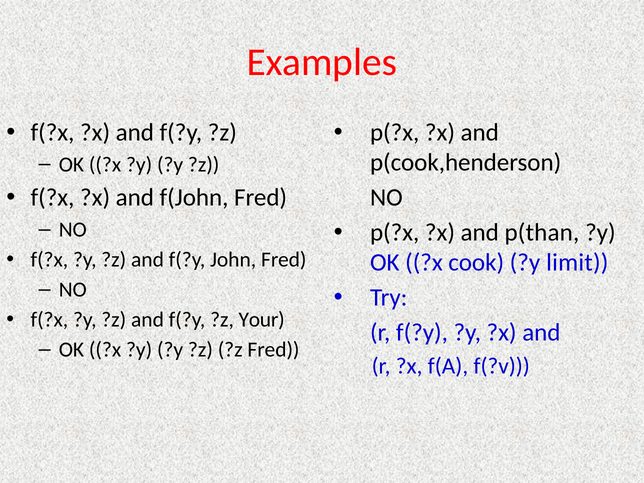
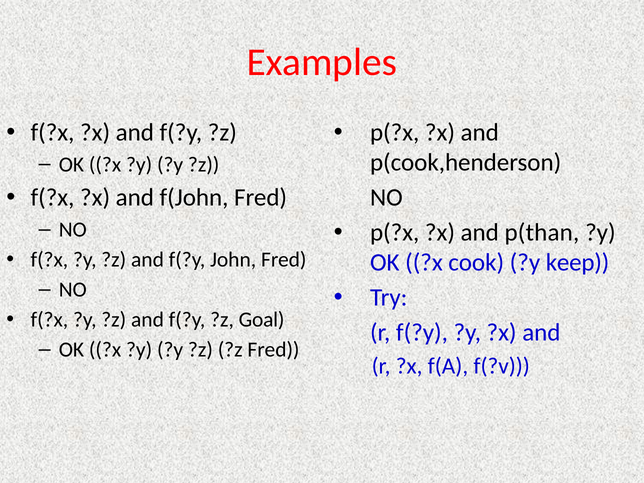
limit: limit -> keep
Your: Your -> Goal
